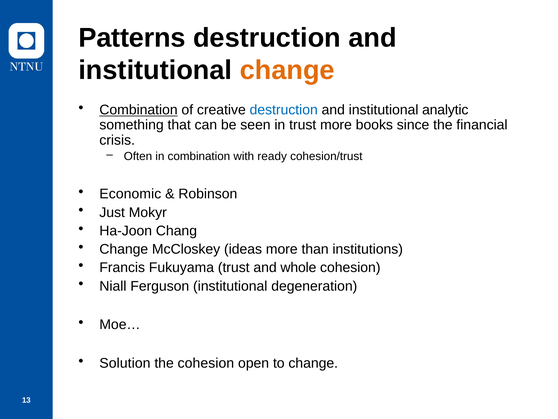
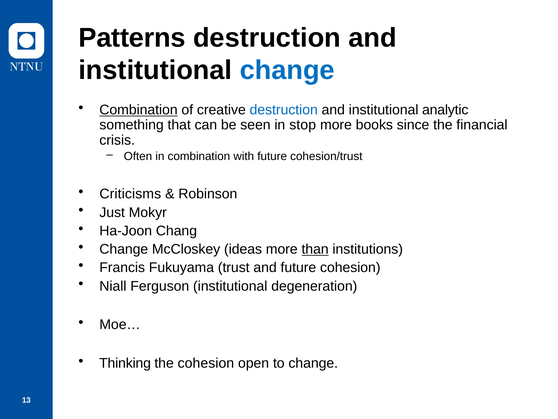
change at (287, 70) colour: orange -> blue
in trust: trust -> stop
with ready: ready -> future
Economic: Economic -> Criticisms
than underline: none -> present
and whole: whole -> future
Solution: Solution -> Thinking
